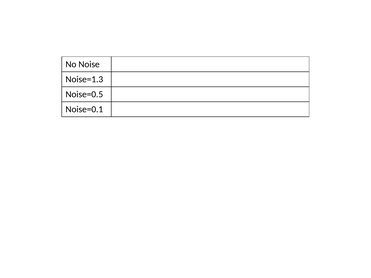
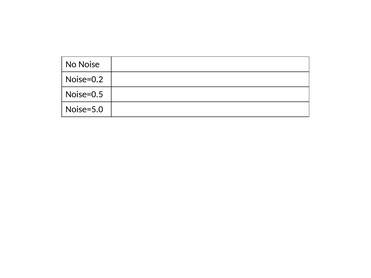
Noise=1.3: Noise=1.3 -> Noise=0.2
Noise=0.1: Noise=0.1 -> Noise=5.0
